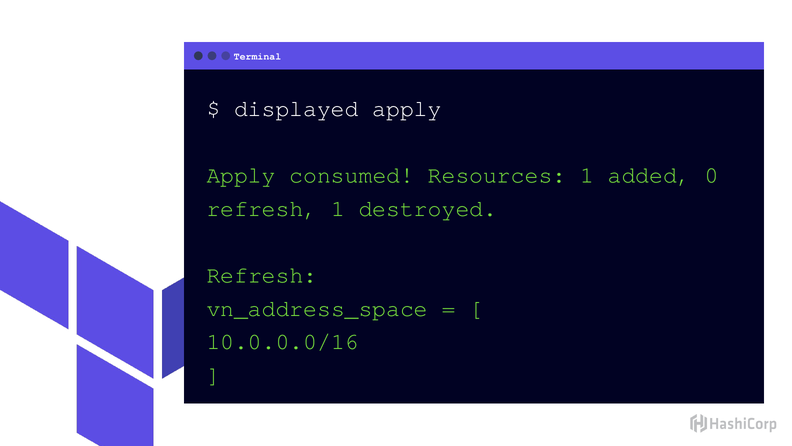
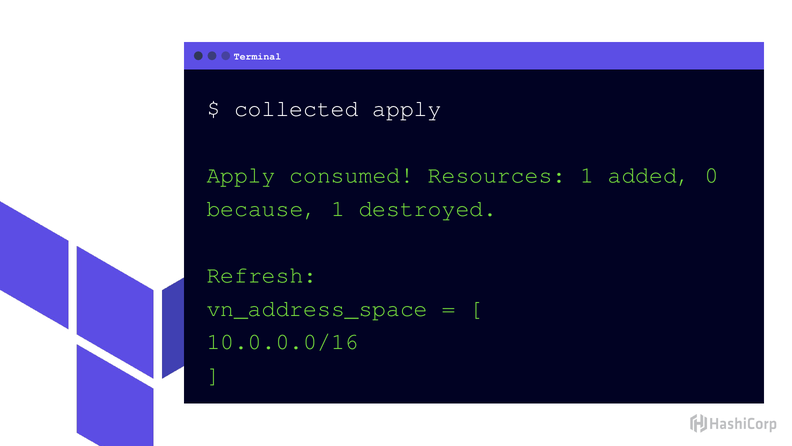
displayed: displayed -> collected
refresh at (262, 208): refresh -> because
